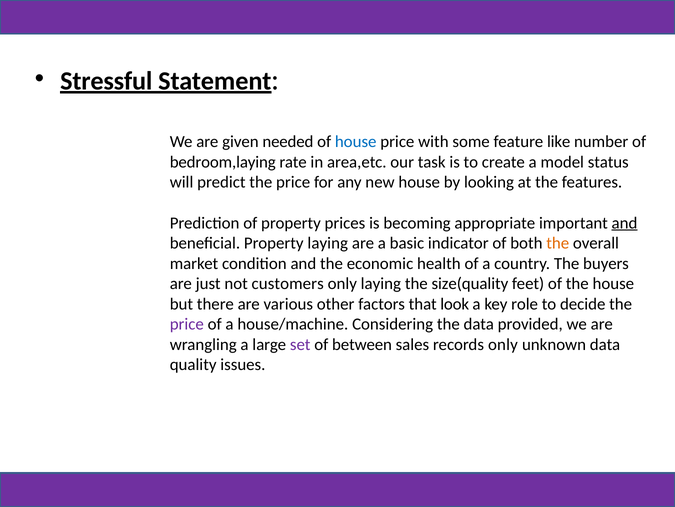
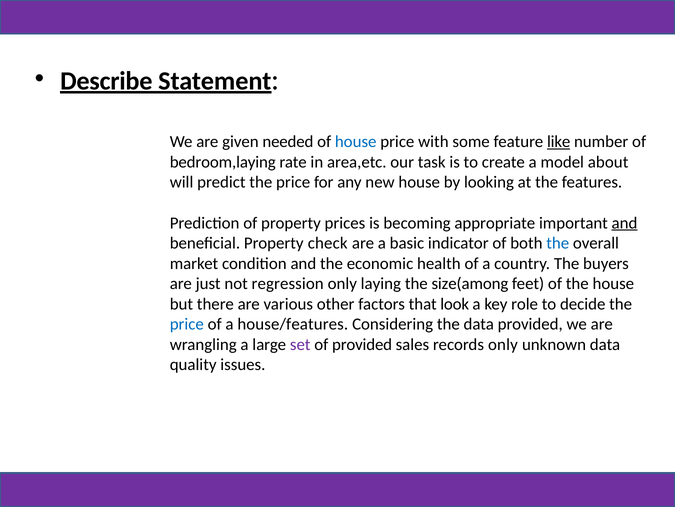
Stressful: Stressful -> Describe
like underline: none -> present
status: status -> about
Property laying: laying -> check
the at (558, 243) colour: orange -> blue
customers: customers -> regression
size(quality: size(quality -> size(among
price at (187, 324) colour: purple -> blue
house/machine: house/machine -> house/features
of between: between -> provided
